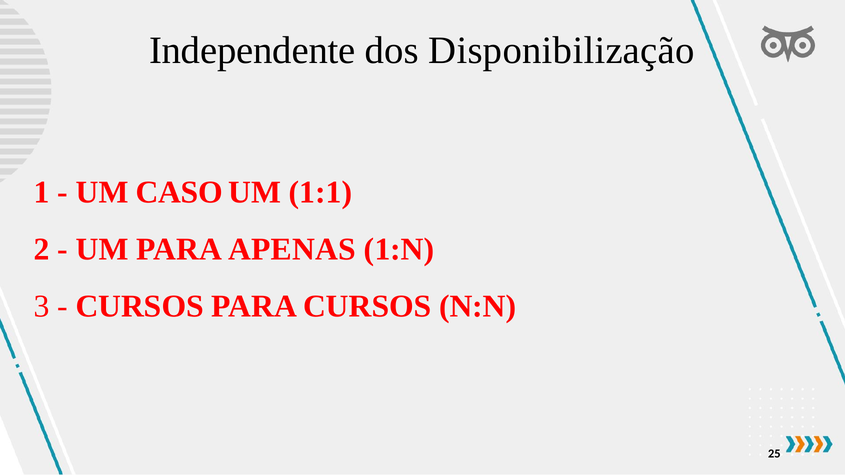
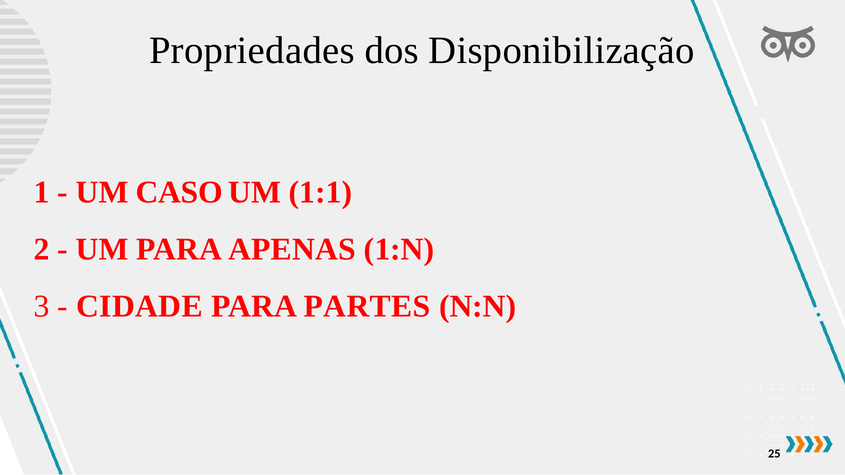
Independente: Independente -> Propriedades
CURSOS at (140, 306): CURSOS -> CIDADE
PARA CURSOS: CURSOS -> PARTES
